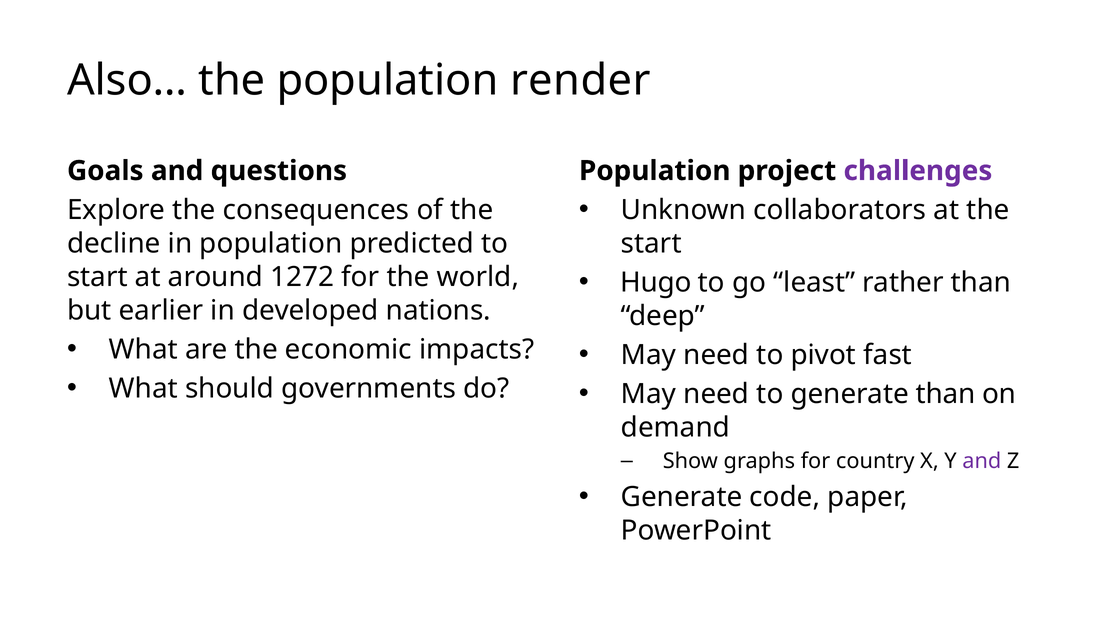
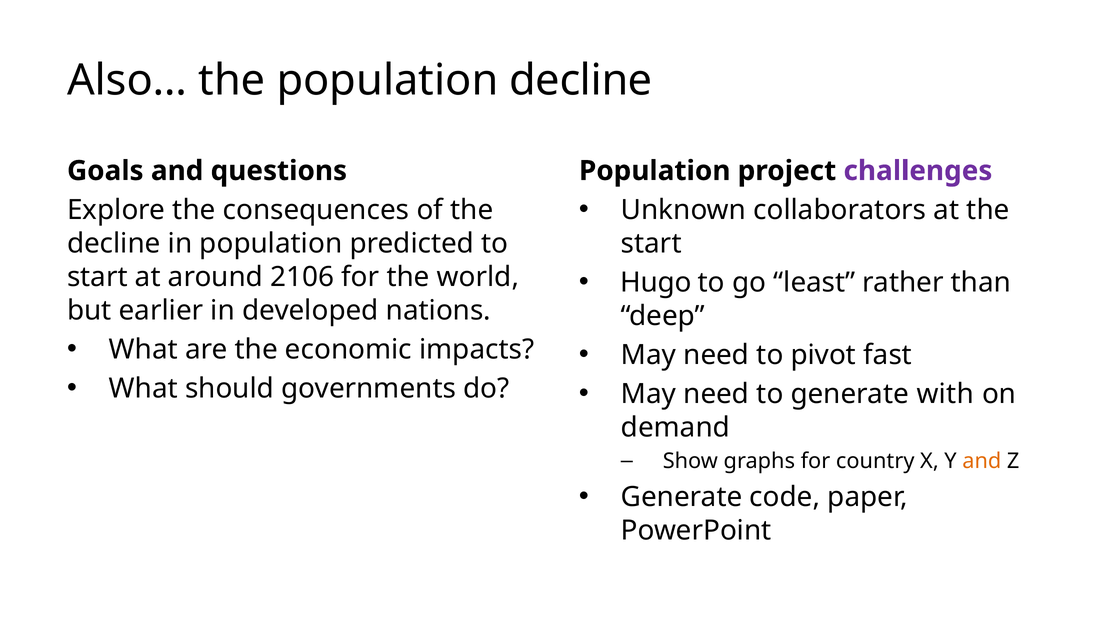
population render: render -> decline
1272: 1272 -> 2106
generate than: than -> with
and at (982, 462) colour: purple -> orange
